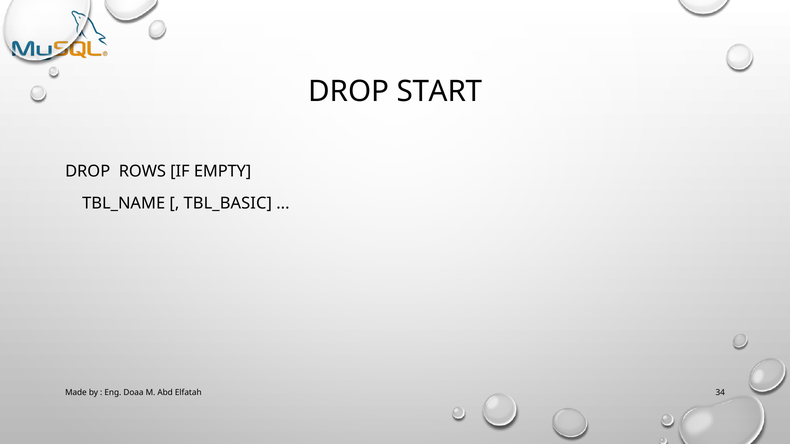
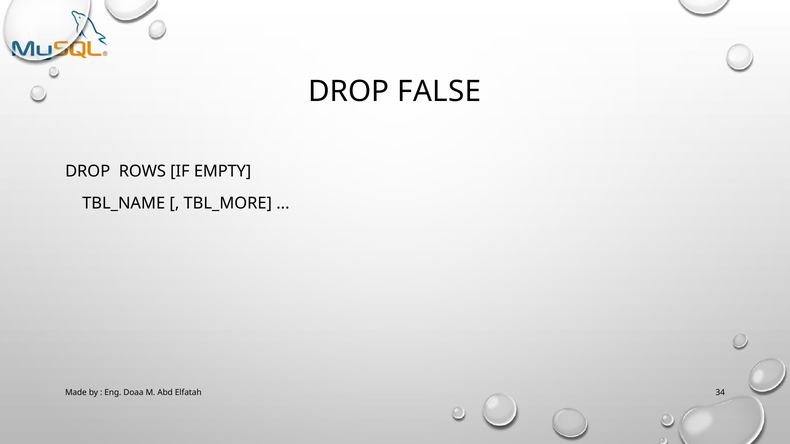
START: START -> FALSE
TBL_BASIC: TBL_BASIC -> TBL_MORE
